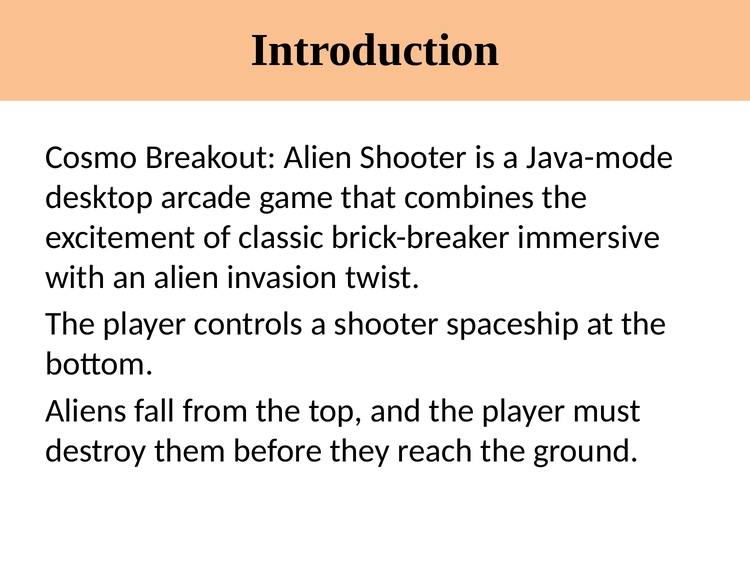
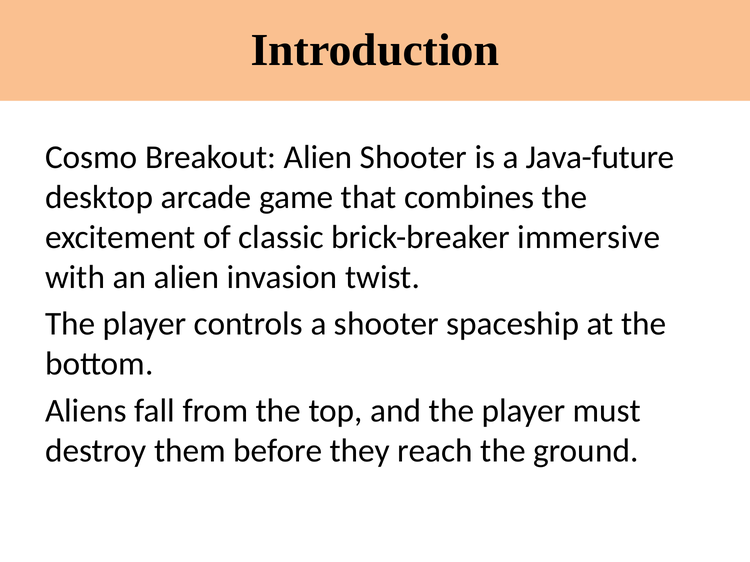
Java-mode: Java-mode -> Java-future
